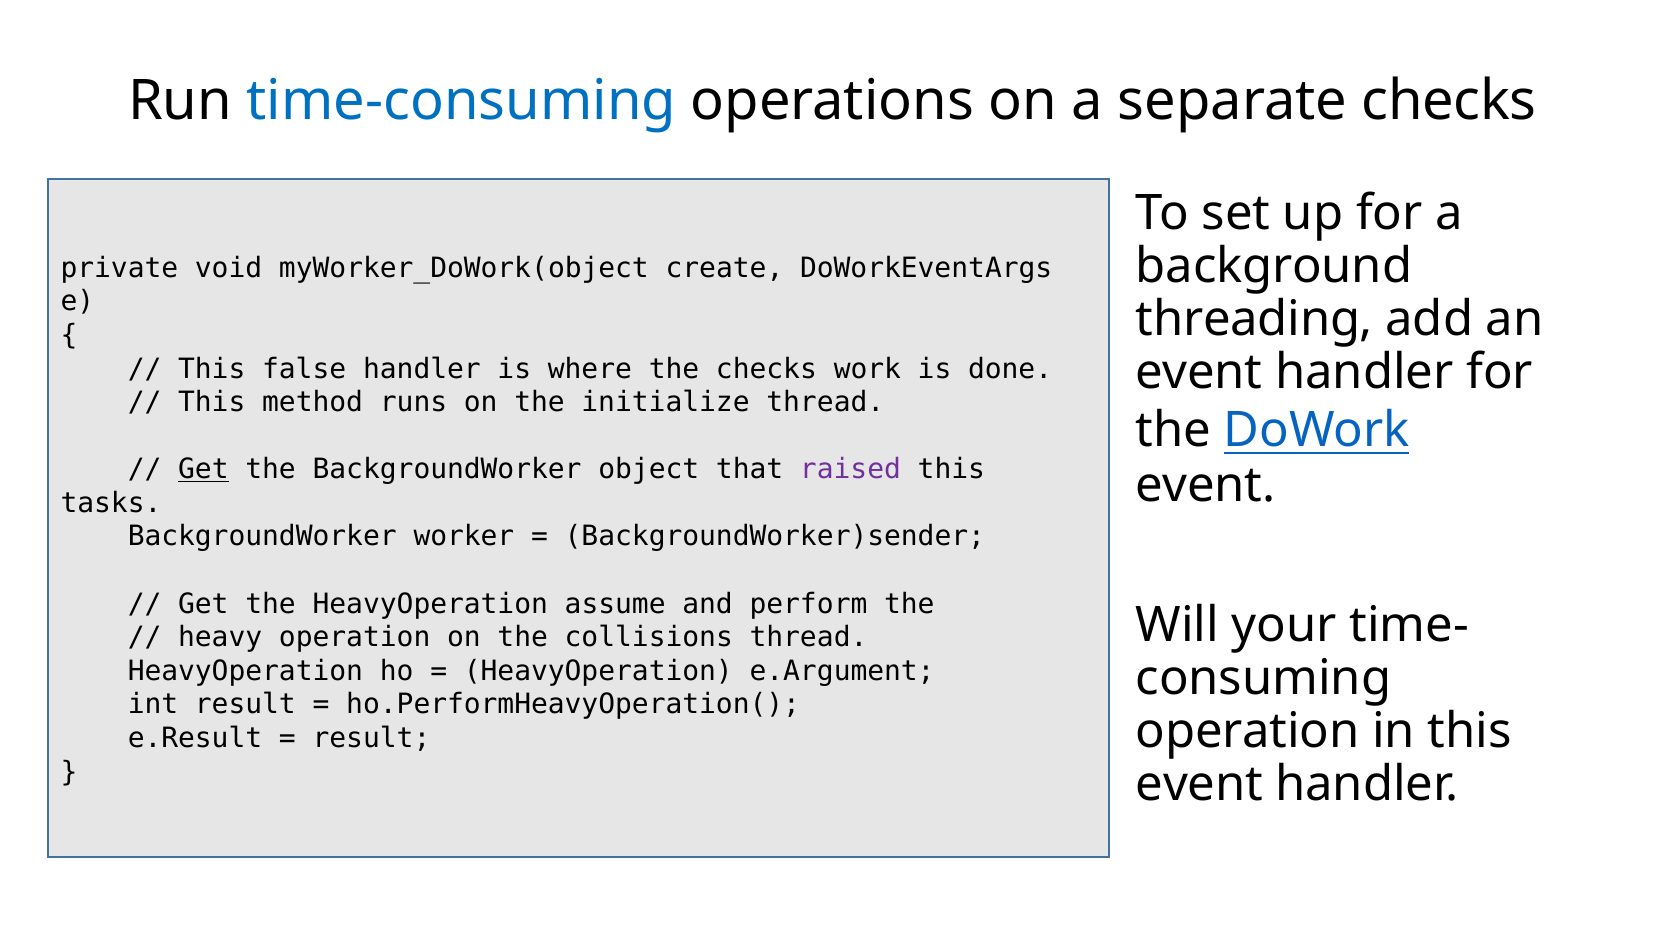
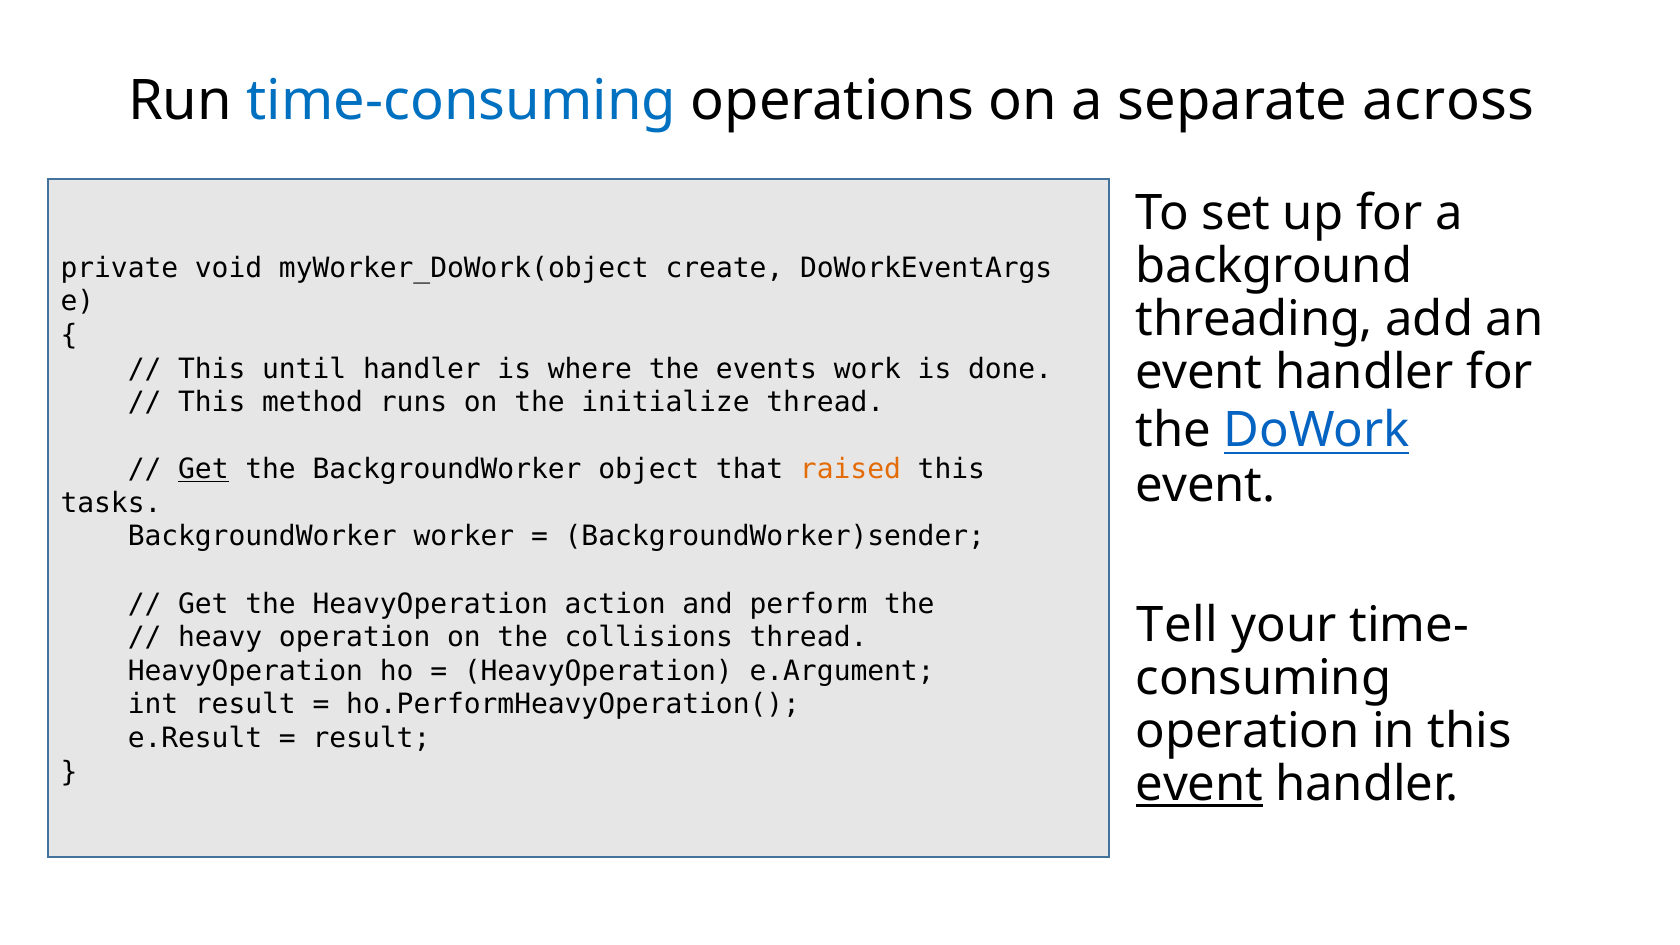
separate checks: checks -> across
false: false -> until
the checks: checks -> events
raised colour: purple -> orange
assume: assume -> action
Will: Will -> Tell
event at (1199, 785) underline: none -> present
